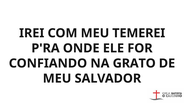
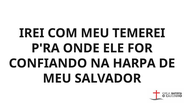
GRATO: GRATO -> HARPA
